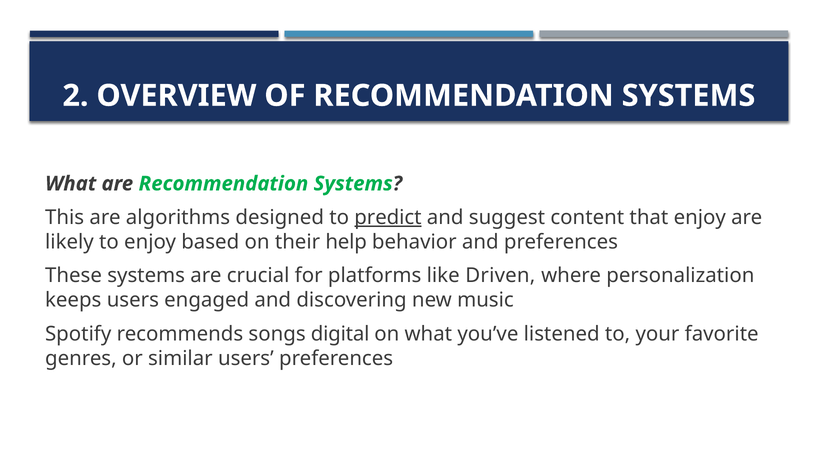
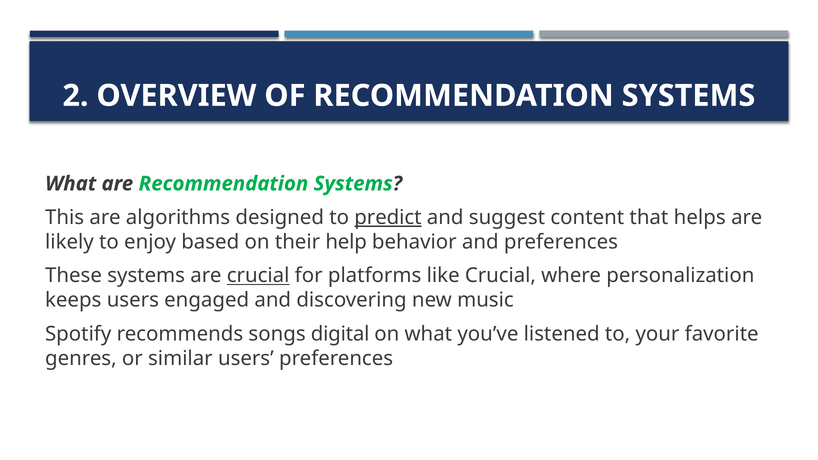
that enjoy: enjoy -> helps
crucial at (258, 276) underline: none -> present
like Driven: Driven -> Crucial
